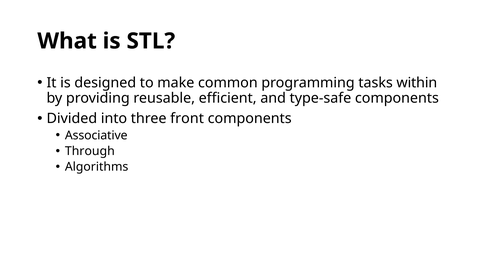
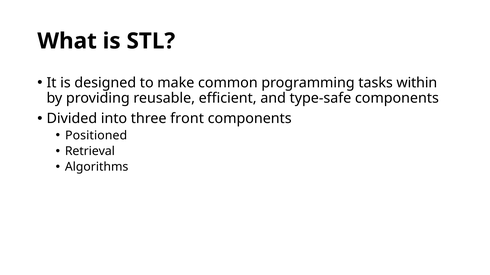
Associative: Associative -> Positioned
Through: Through -> Retrieval
